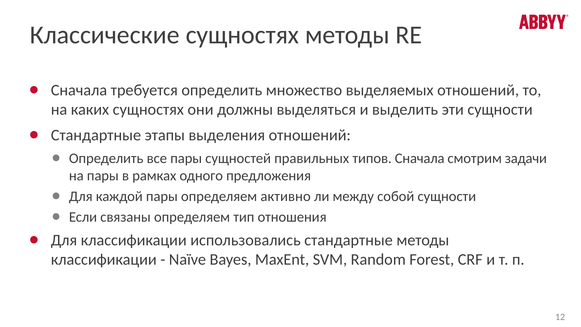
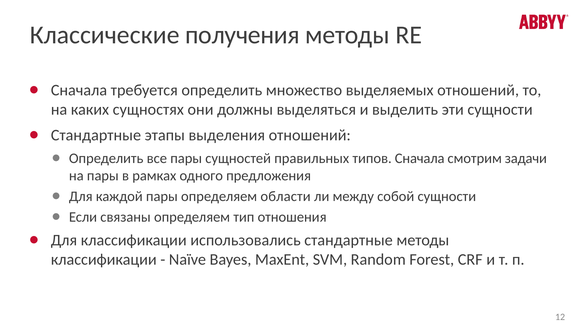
Классические сущностях: сущностях -> получения
активно: активно -> области
